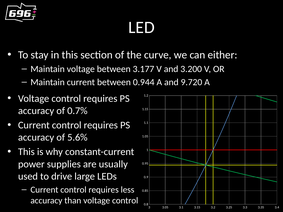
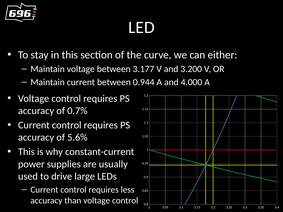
9.720: 9.720 -> 4.000
